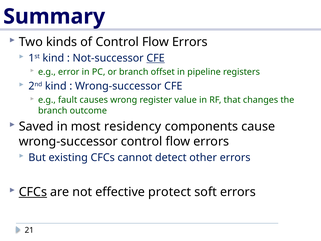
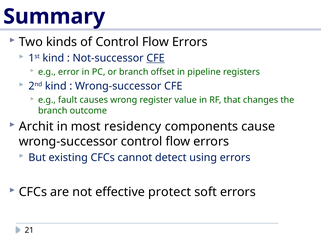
Saved: Saved -> Archit
other: other -> using
CFCs at (33, 192) underline: present -> none
